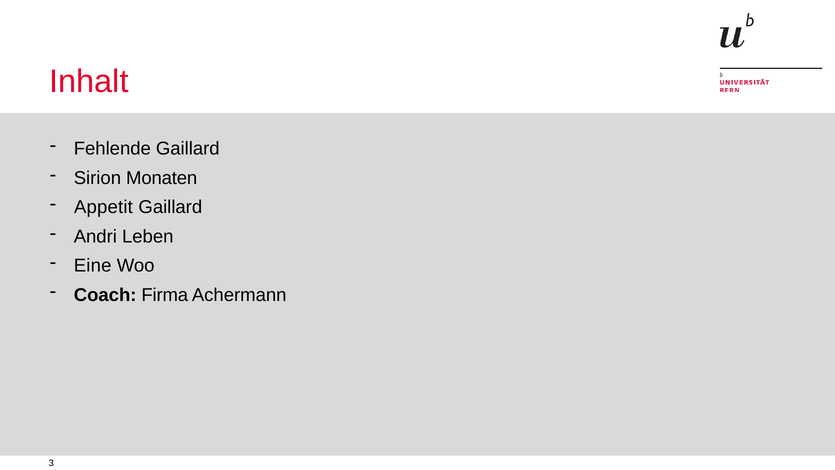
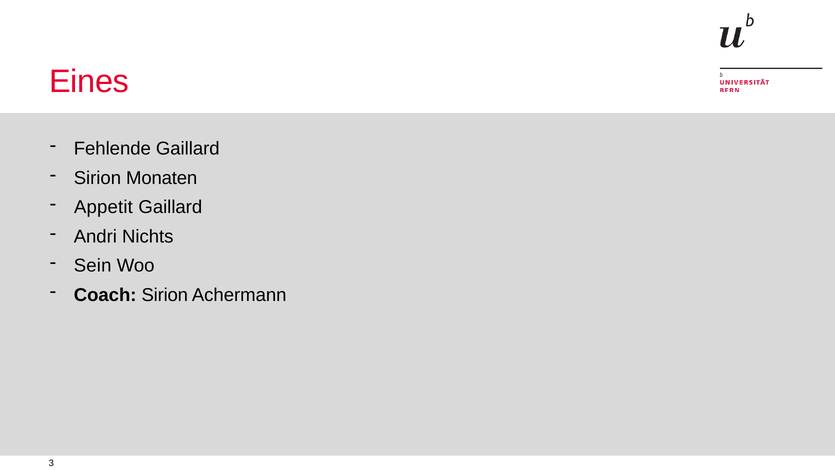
Inhalt: Inhalt -> Eines
Leben: Leben -> Nichts
Eine: Eine -> Sein
Coach Firma: Firma -> Sirion
